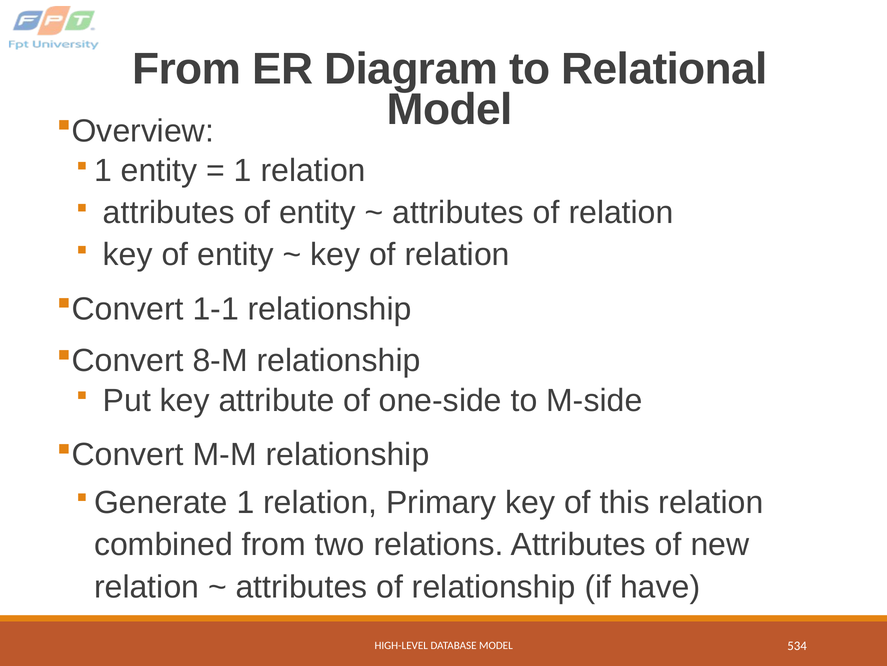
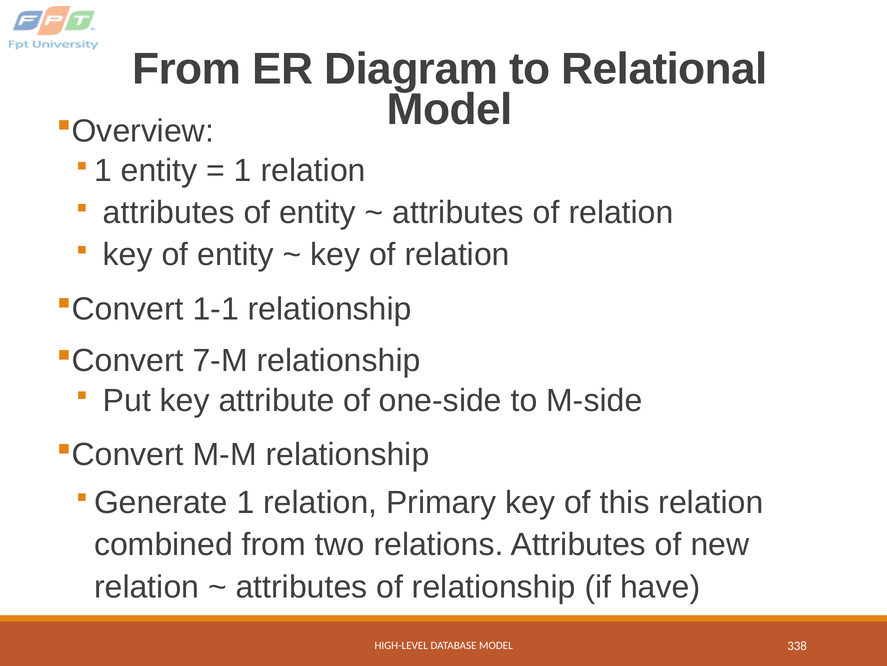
8-M: 8-M -> 7-M
534: 534 -> 338
